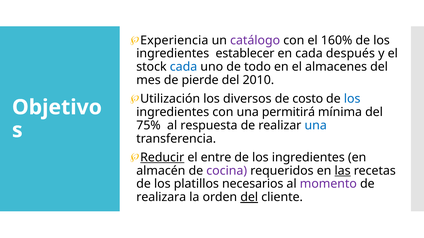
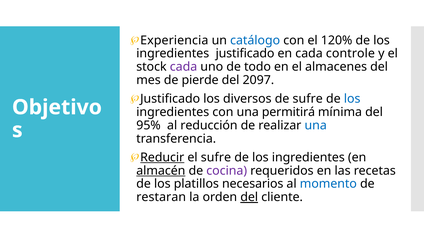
catálogo colour: purple -> blue
160%: 160% -> 120%
ingredientes establecer: establecer -> justificado
después: después -> controle
cada at (184, 67) colour: blue -> purple
2010: 2010 -> 2097
Utilización at (170, 99): Utilización -> Justificado
de costo: costo -> sufre
75%: 75% -> 95%
respuesta: respuesta -> reducción
el entre: entre -> sufre
almacén underline: none -> present
las underline: present -> none
momento colour: purple -> blue
realizara: realizara -> restaran
